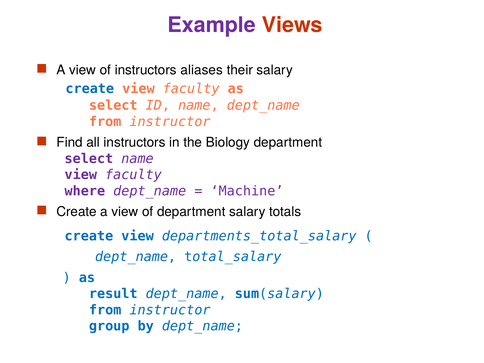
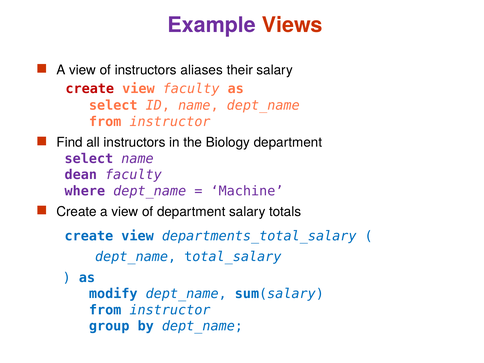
create at (90, 89) colour: blue -> red
view at (81, 175): view -> dean
result: result -> modify
